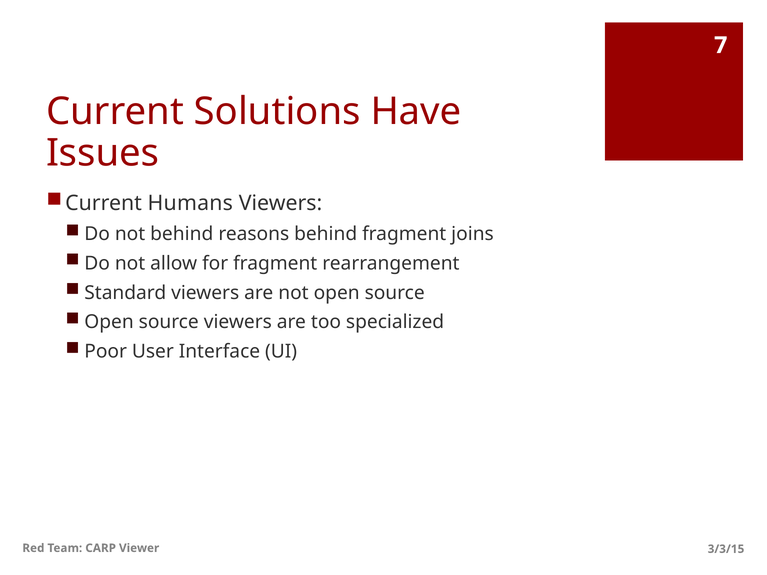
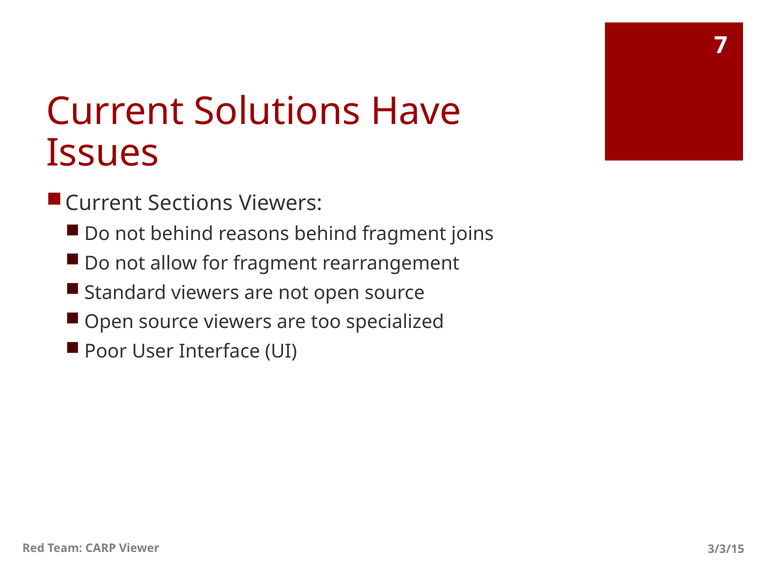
Humans: Humans -> Sections
